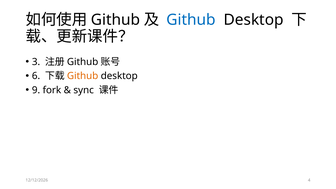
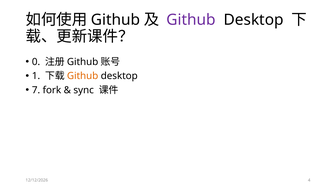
Github at (191, 20) colour: blue -> purple
3: 3 -> 0
6: 6 -> 1
9: 9 -> 7
